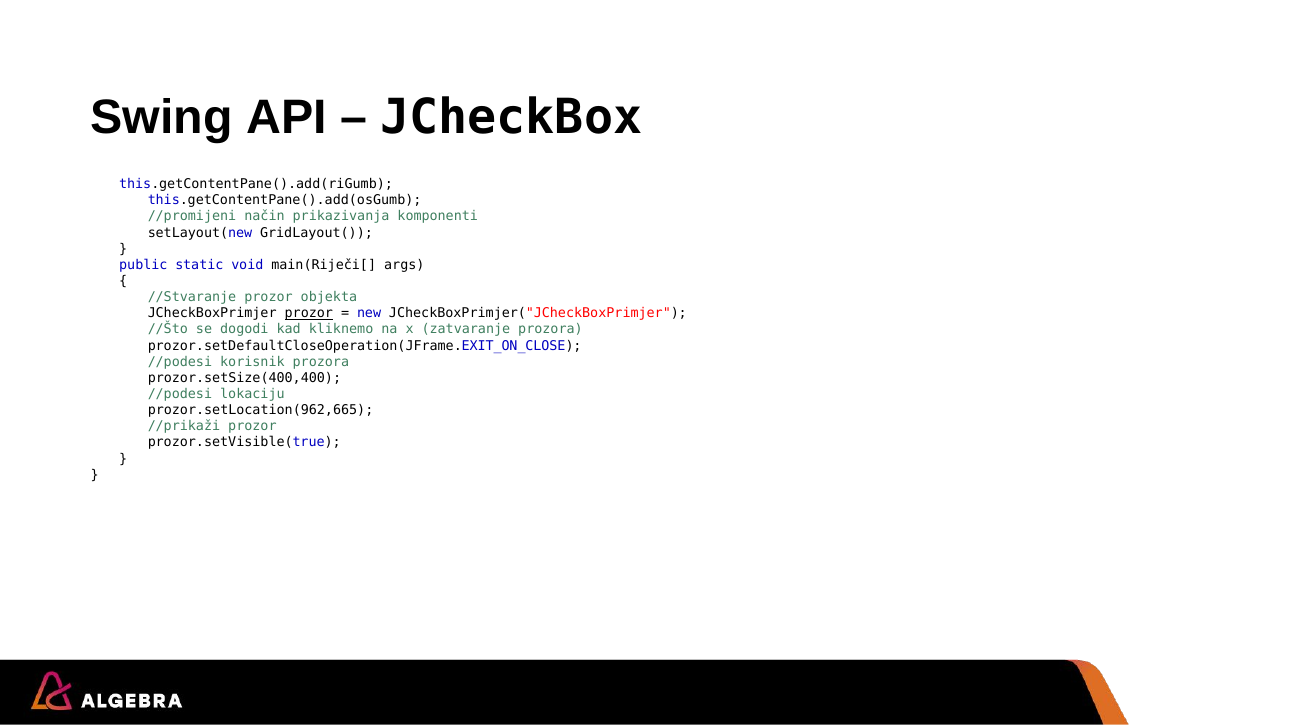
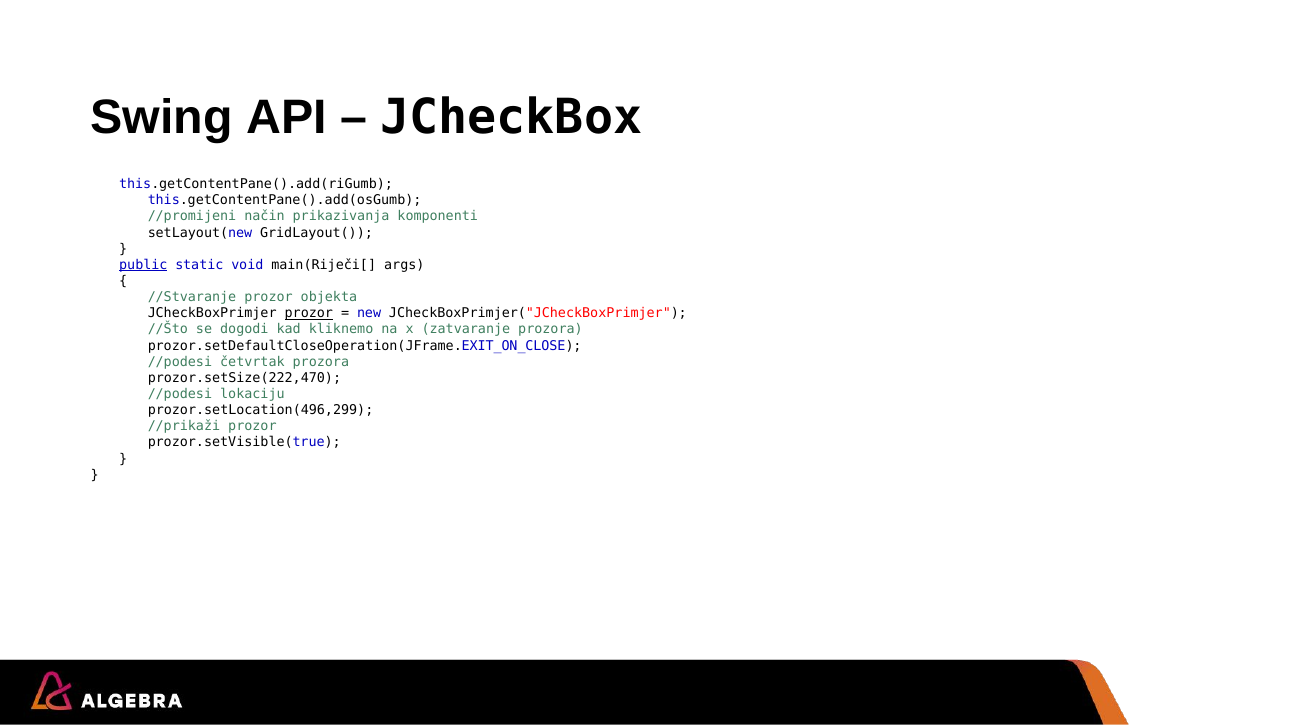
public underline: none -> present
korisnik: korisnik -> četvrtak
prozor.setSize(400,400: prozor.setSize(400,400 -> prozor.setSize(222,470
prozor.setLocation(962,665: prozor.setLocation(962,665 -> prozor.setLocation(496,299
